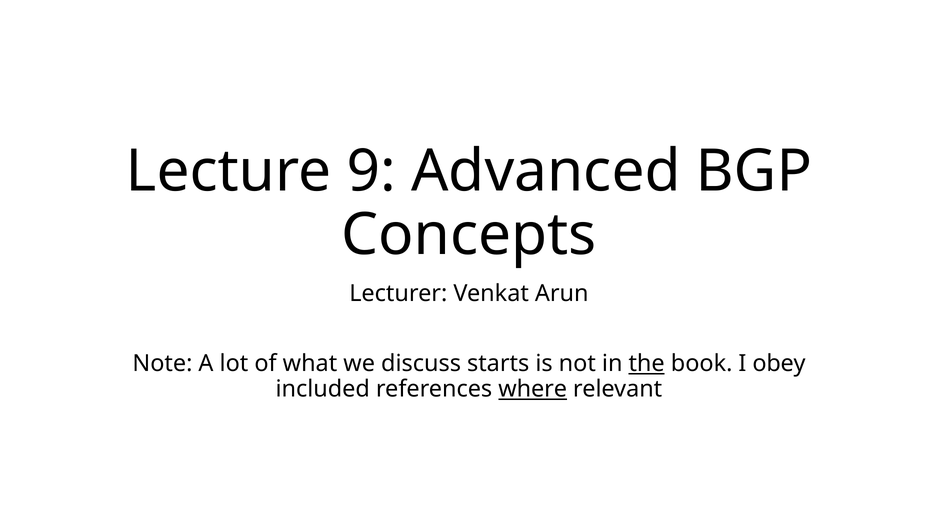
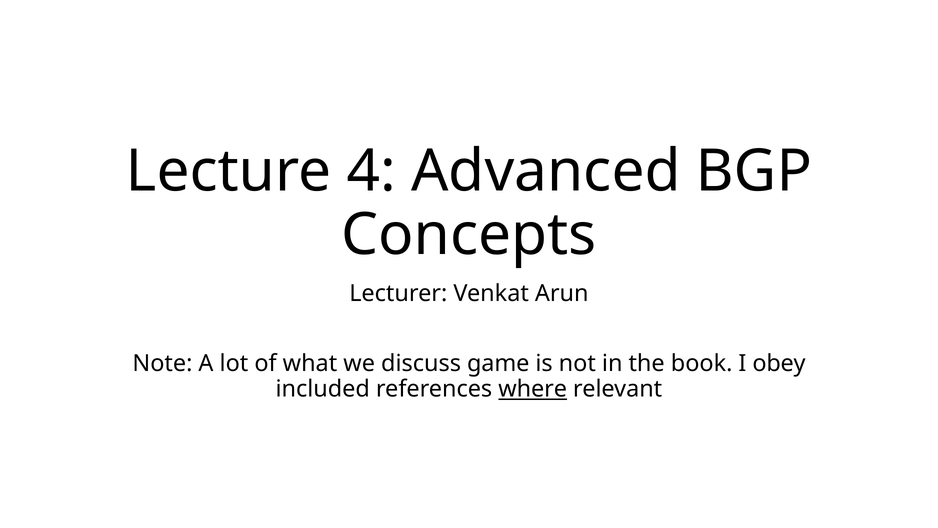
9: 9 -> 4
starts: starts -> game
the underline: present -> none
